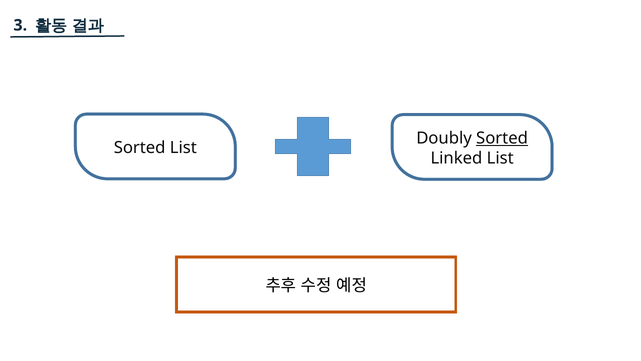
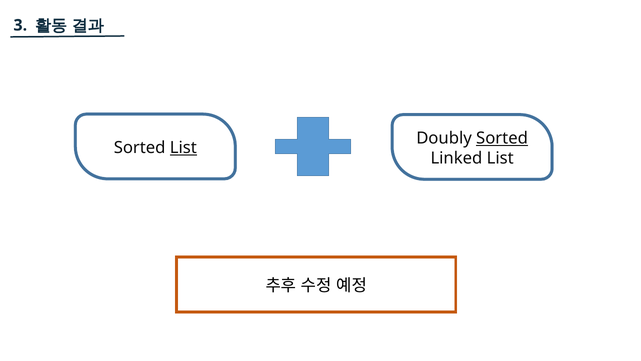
List at (183, 147) underline: none -> present
